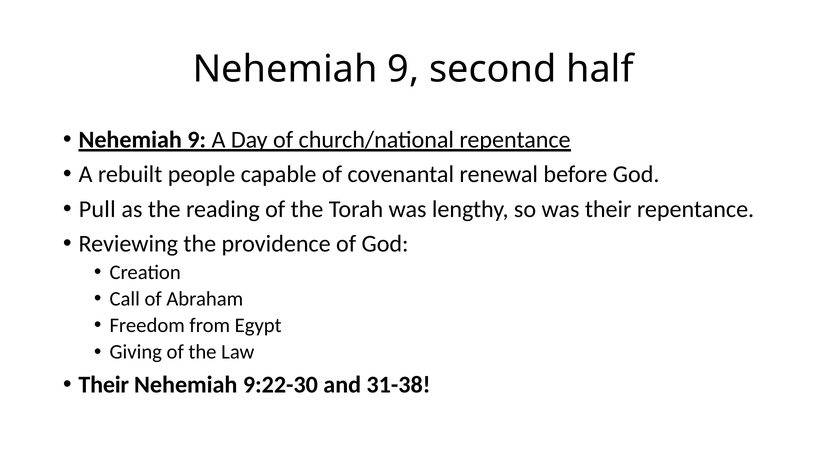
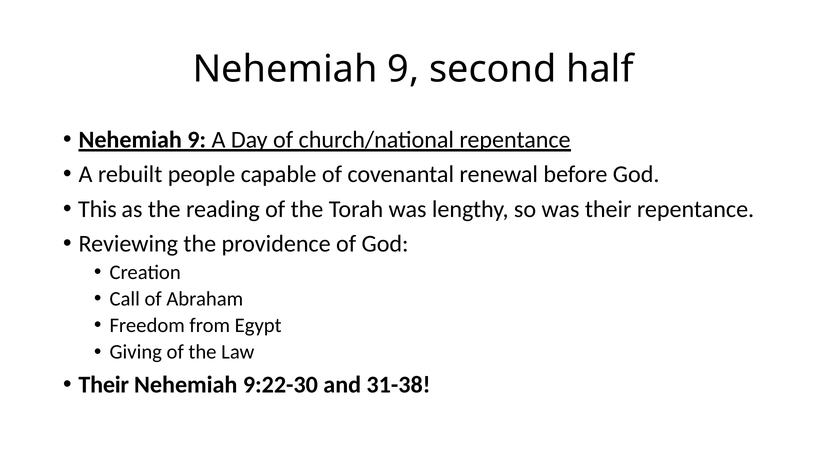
Pull: Pull -> This
